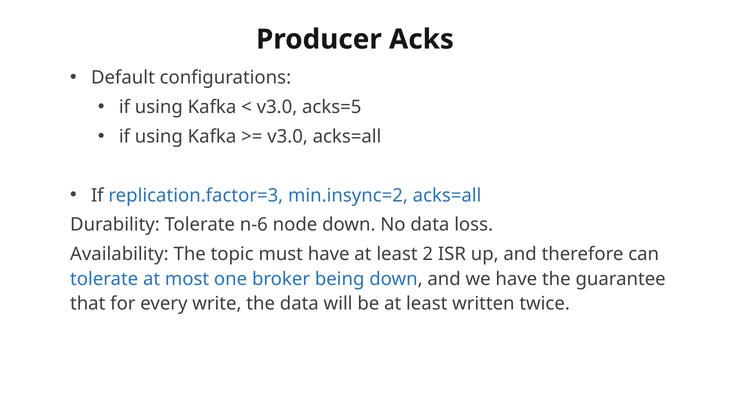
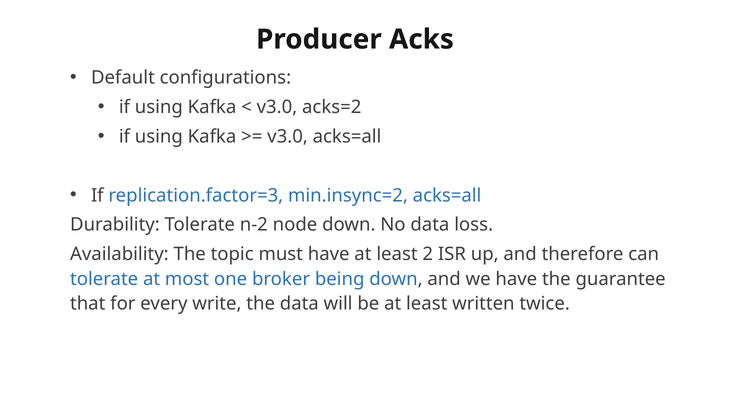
acks=5: acks=5 -> acks=2
n-6: n-6 -> n-2
